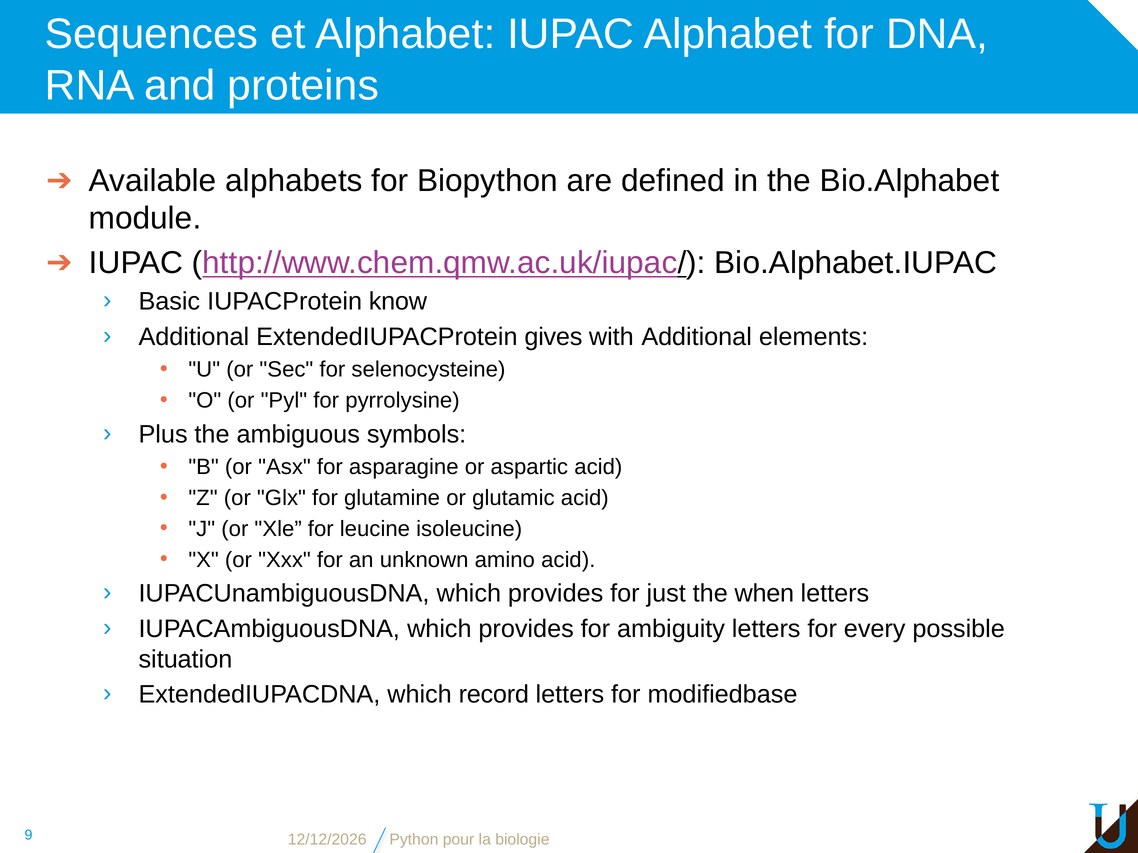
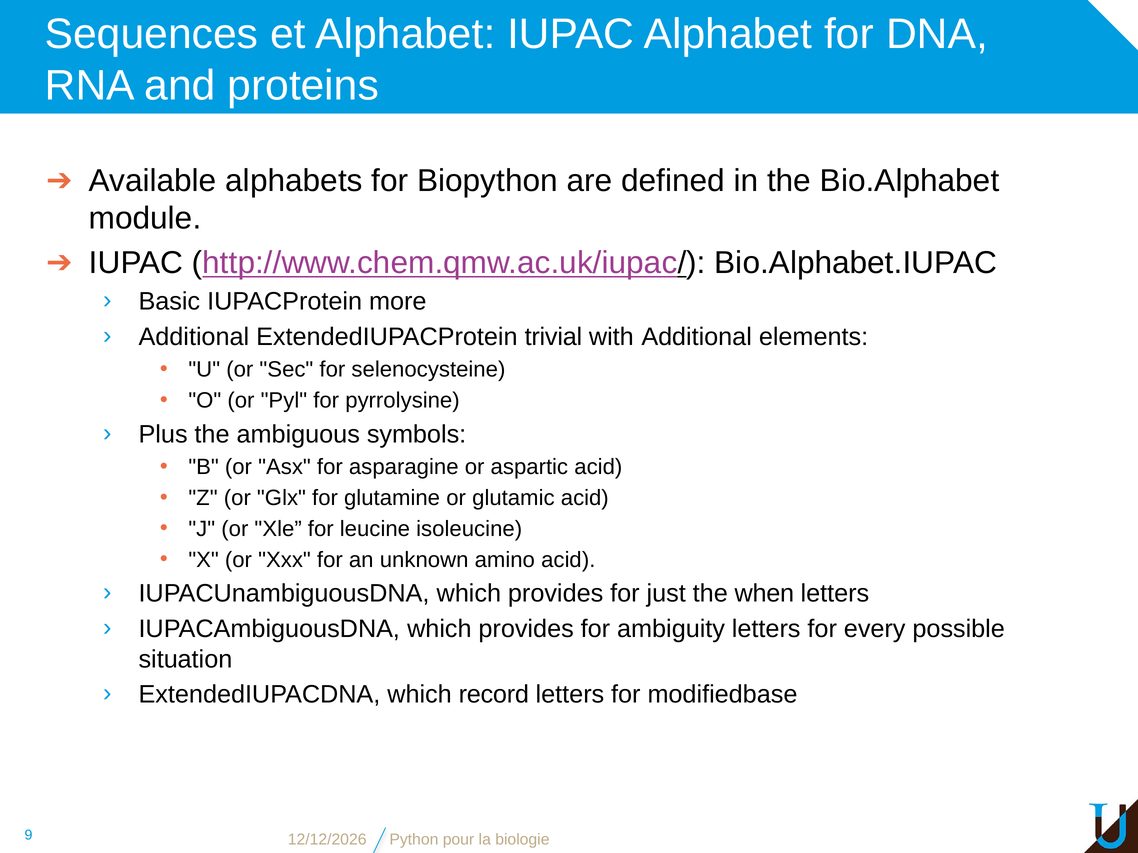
know: know -> more
gives: gives -> trivial
